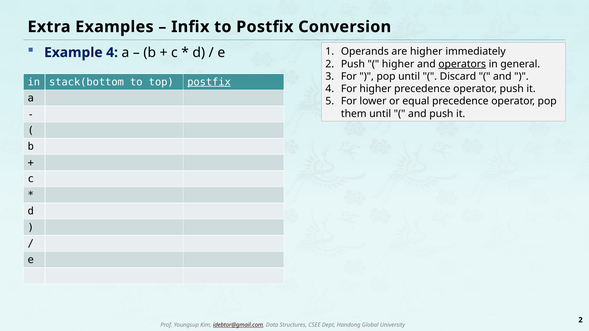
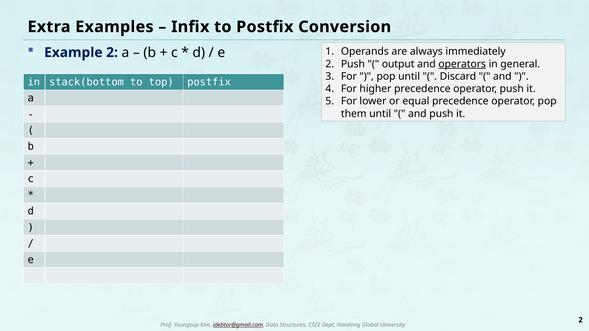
Example 4: 4 -> 2
are higher: higher -> always
higher at (398, 64): higher -> output
postfix at (209, 82) underline: present -> none
